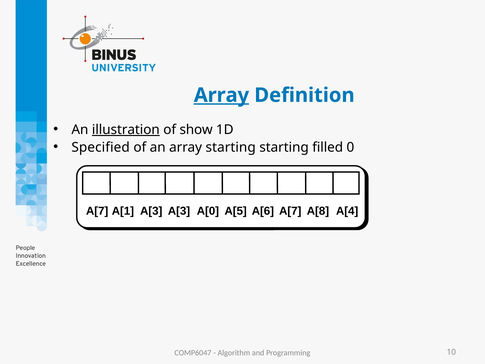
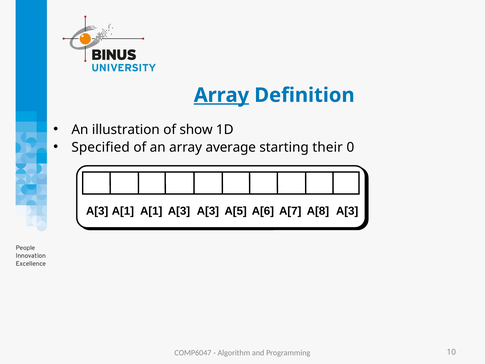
illustration underline: present -> none
array starting: starting -> average
filled: filled -> their
A[7 at (97, 211): A[7 -> A[3
A[1 A[3: A[3 -> A[1
A[3 A[0: A[0 -> A[3
A[8 A[4: A[4 -> A[3
